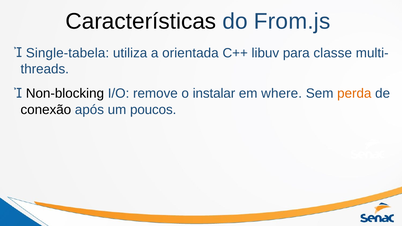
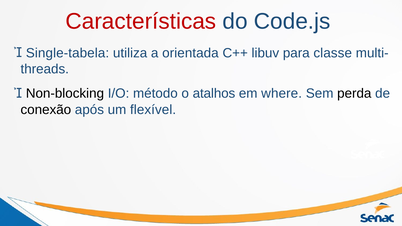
Características colour: black -> red
From.js: From.js -> Code.js
remove: remove -> método
instalar: instalar -> atalhos
perda colour: orange -> black
poucos: poucos -> flexível
